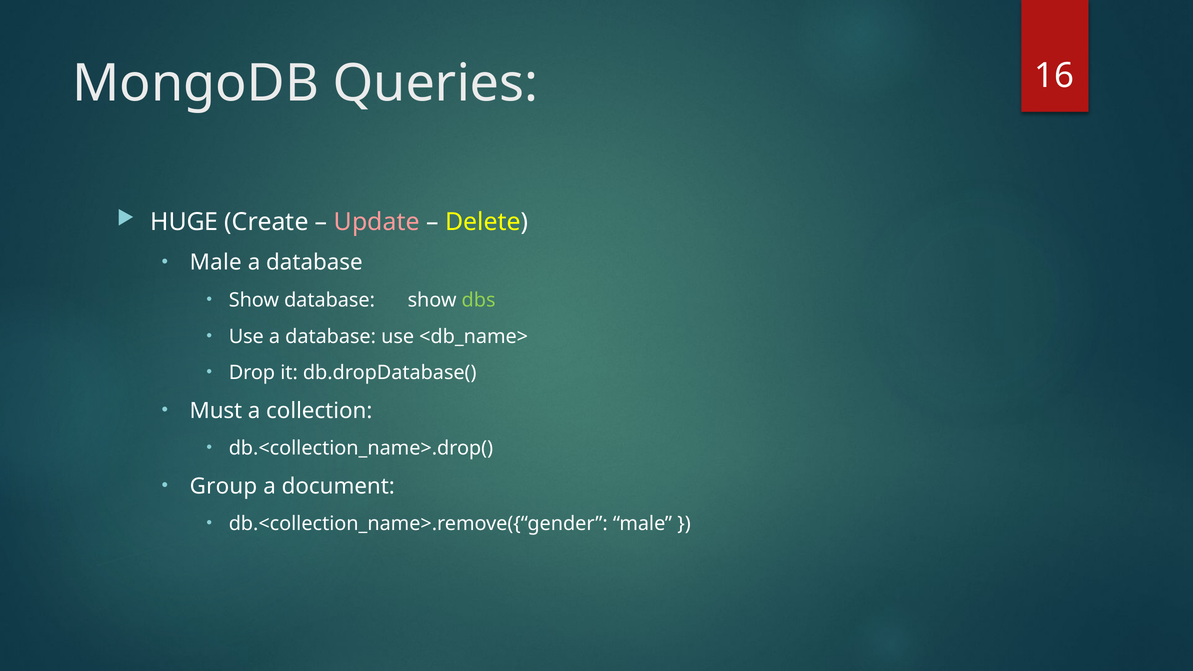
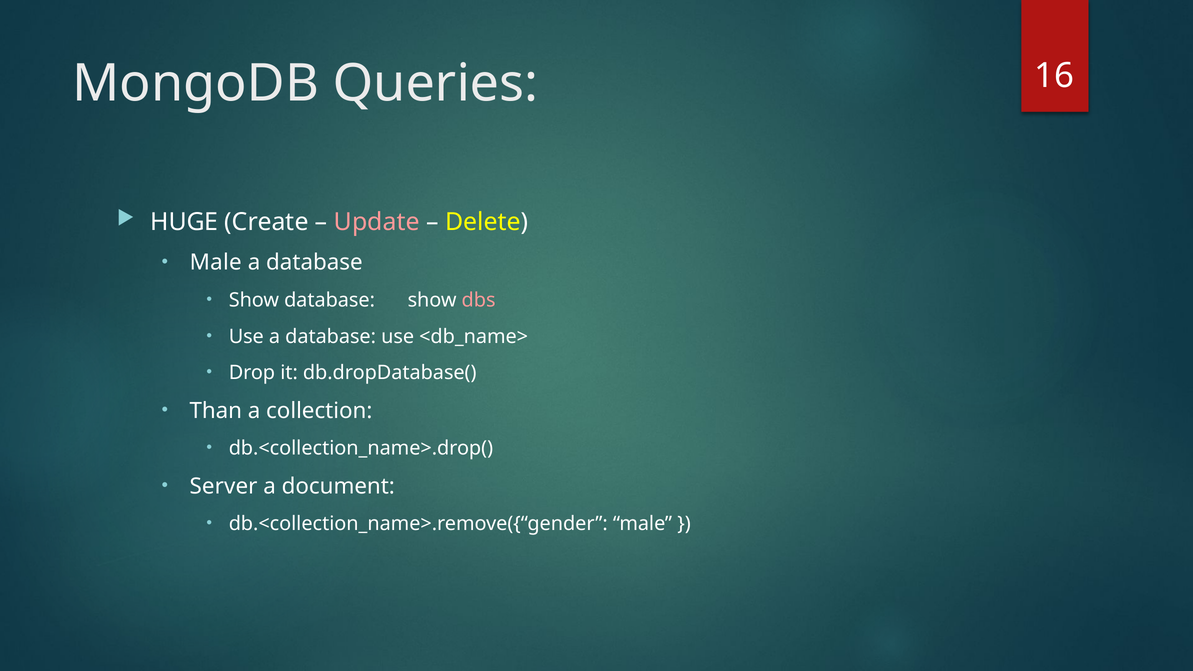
dbs colour: light green -> pink
Must: Must -> Than
Group: Group -> Server
